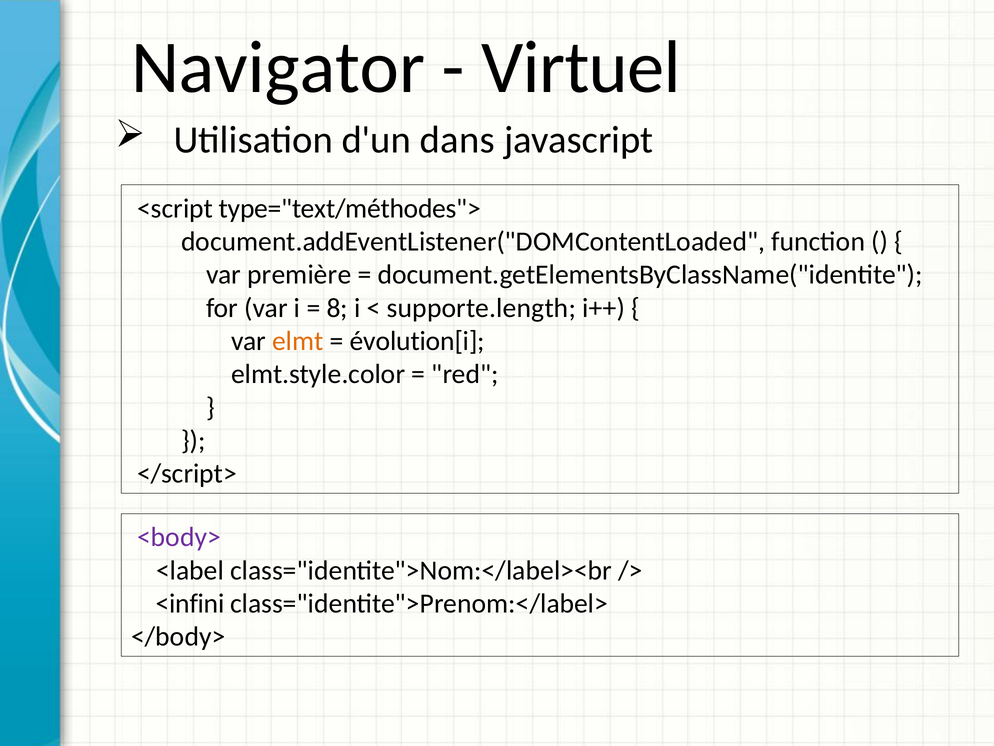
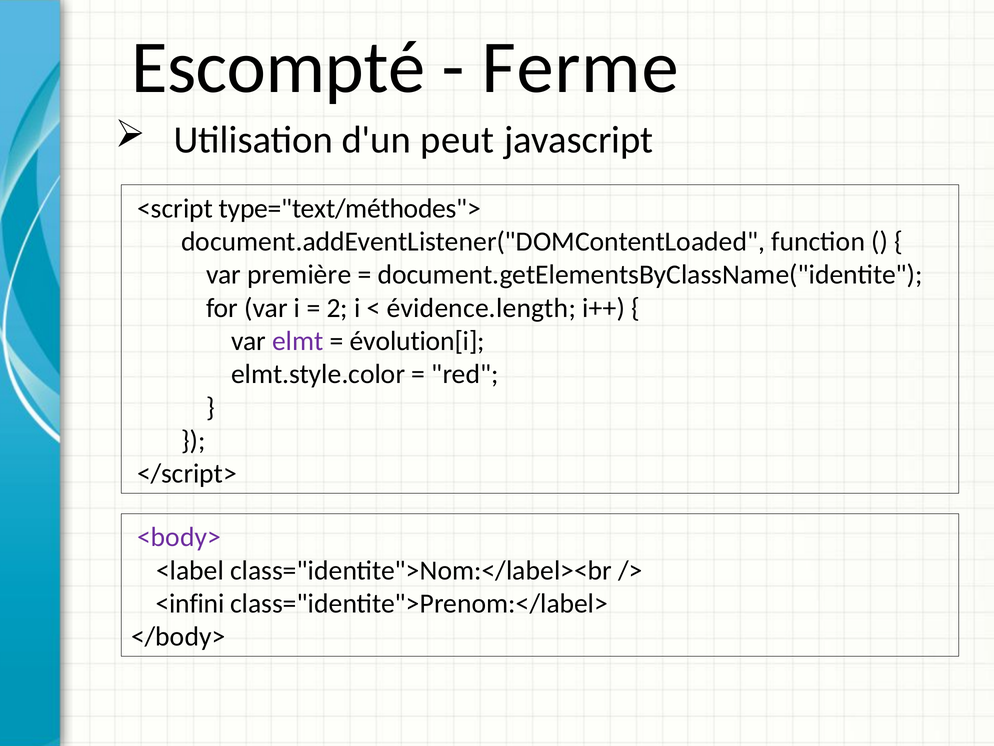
Navigator: Navigator -> Escompté
Virtuel: Virtuel -> Ferme
dans: dans -> peut
8: 8 -> 2
supporte.length: supporte.length -> évidence.length
elmt colour: orange -> purple
